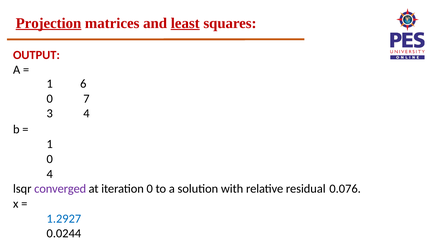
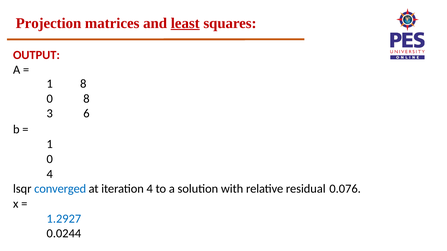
Projection underline: present -> none
1 6: 6 -> 8
0 7: 7 -> 8
3 4: 4 -> 6
converged colour: purple -> blue
iteration 0: 0 -> 4
